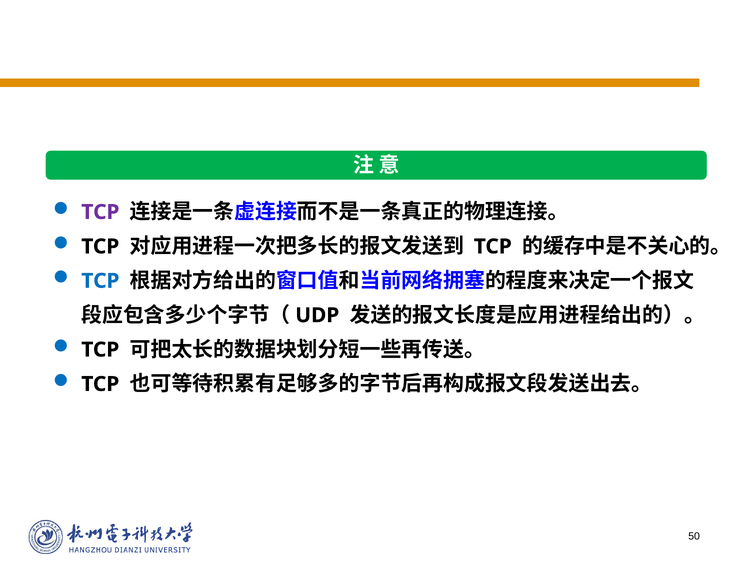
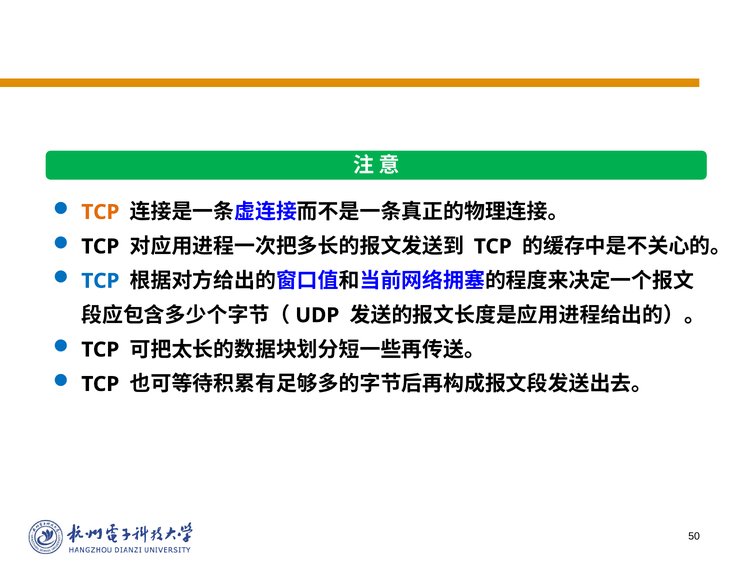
TCP at (100, 212) colour: purple -> orange
